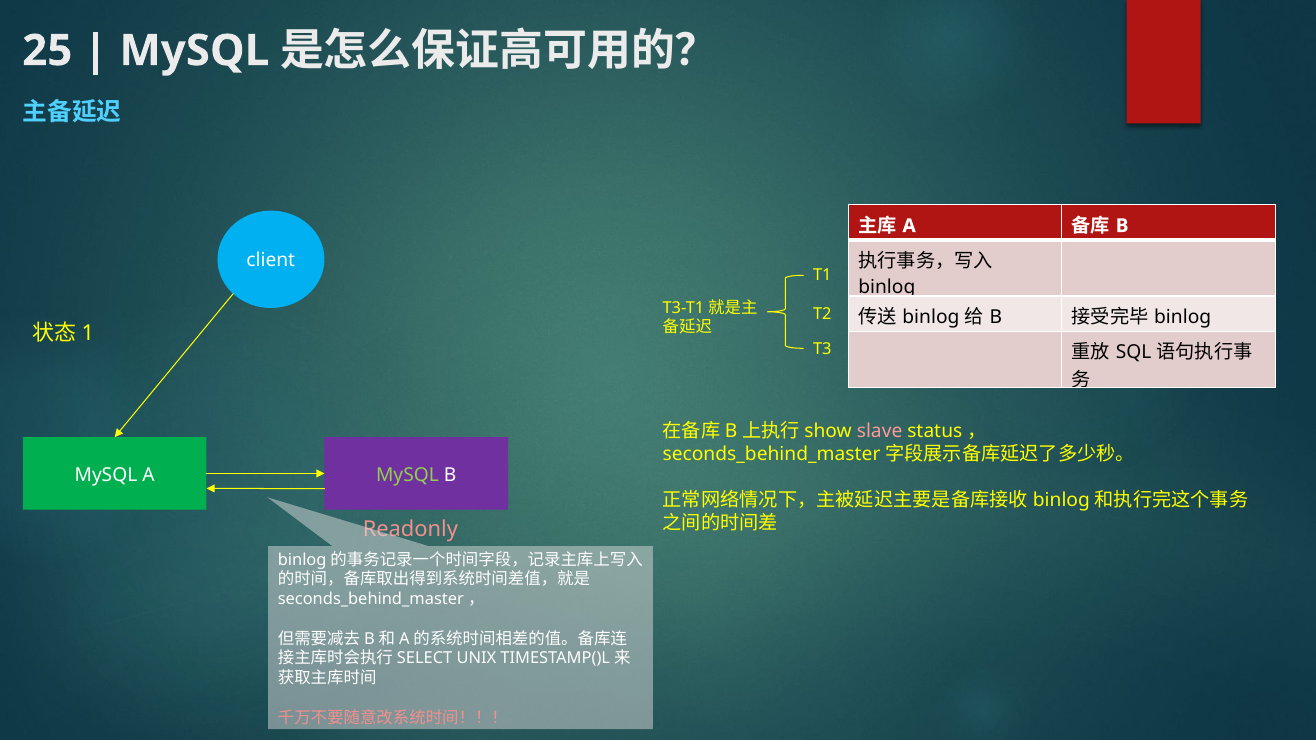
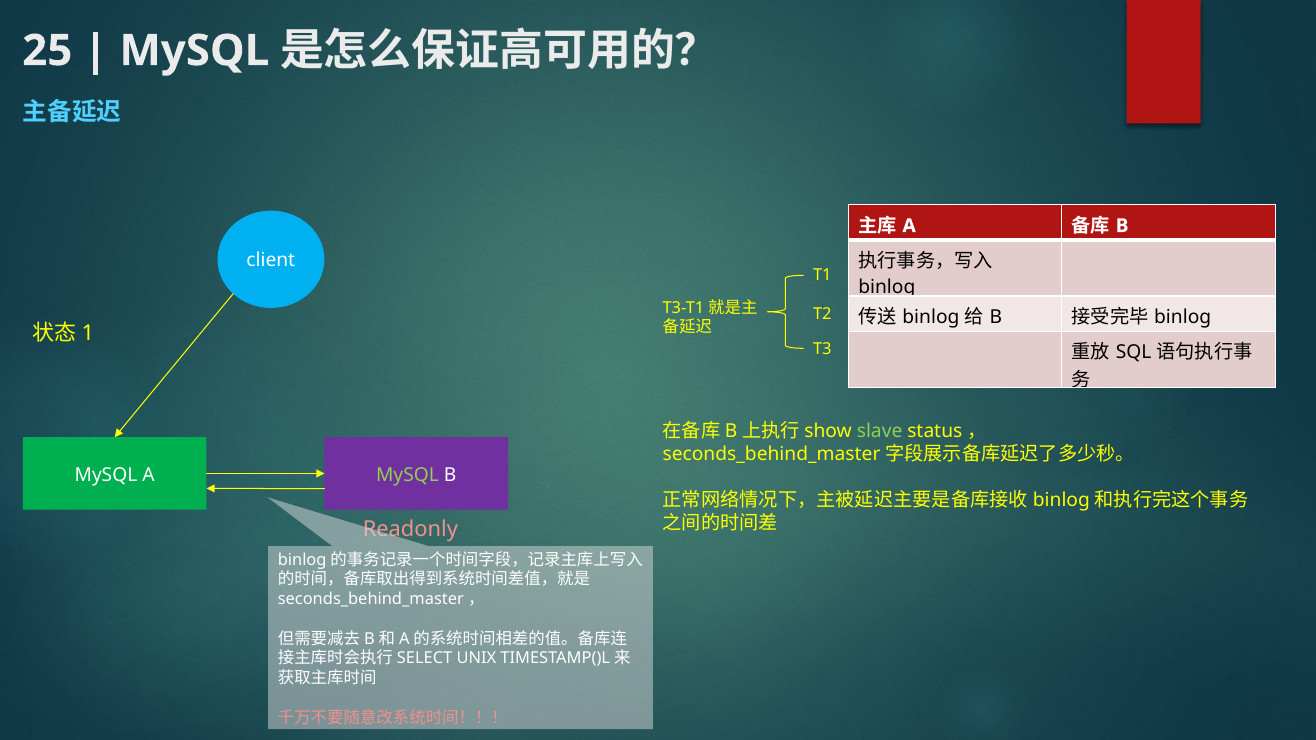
slave colour: pink -> light green
